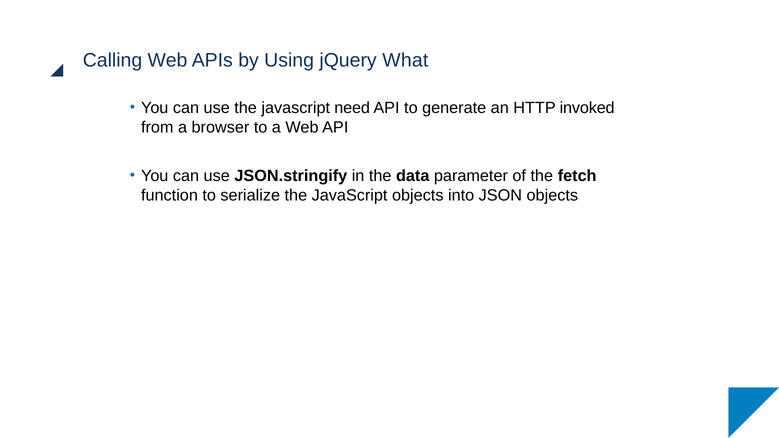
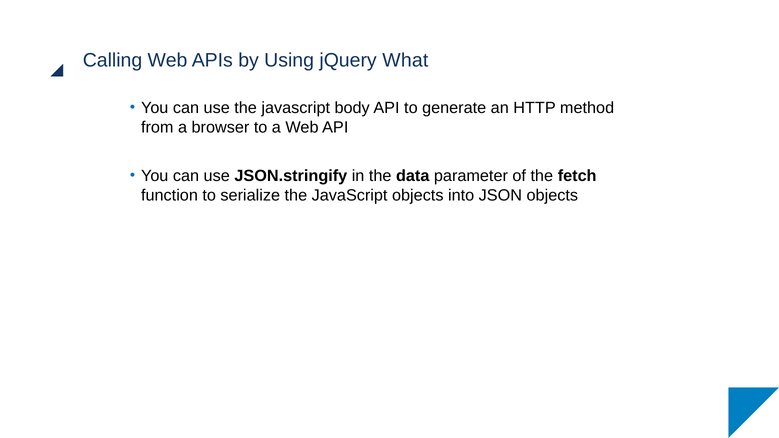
need: need -> body
invoked: invoked -> method
